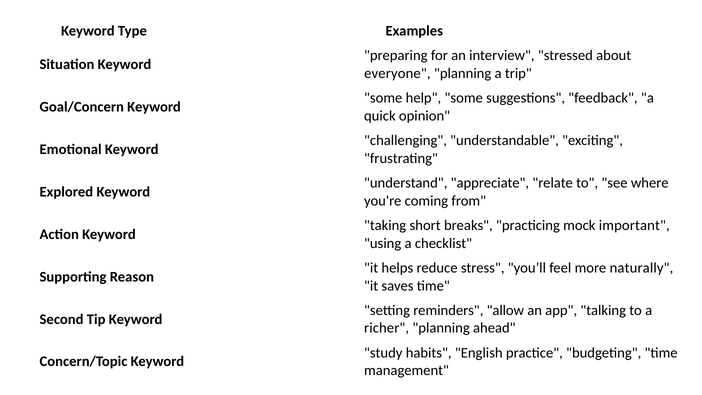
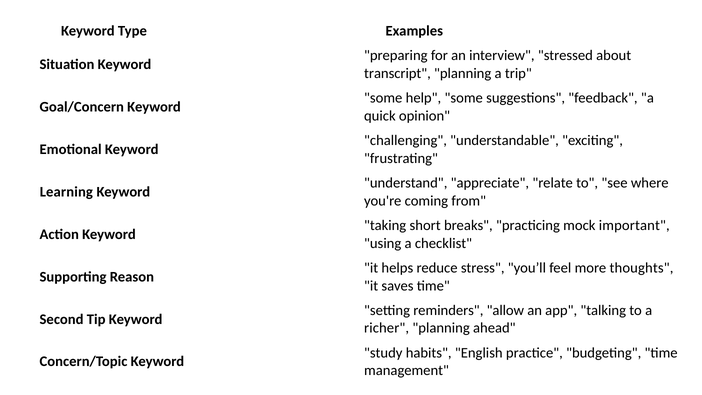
everyone: everyone -> transcript
Explored: Explored -> Learning
naturally: naturally -> thoughts
